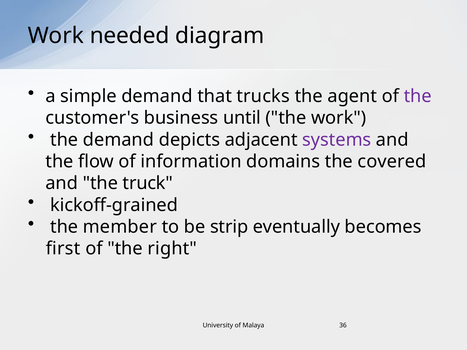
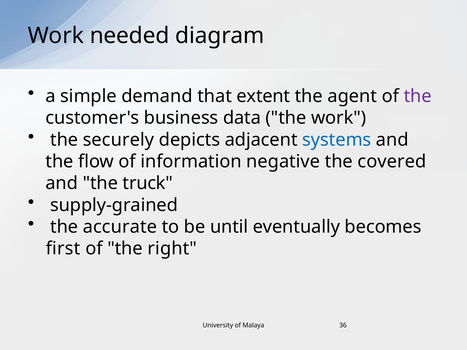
trucks: trucks -> extent
until: until -> data
the demand: demand -> securely
systems colour: purple -> blue
domains: domains -> negative
kickoff-grained: kickoff-grained -> supply-grained
member: member -> accurate
strip: strip -> until
